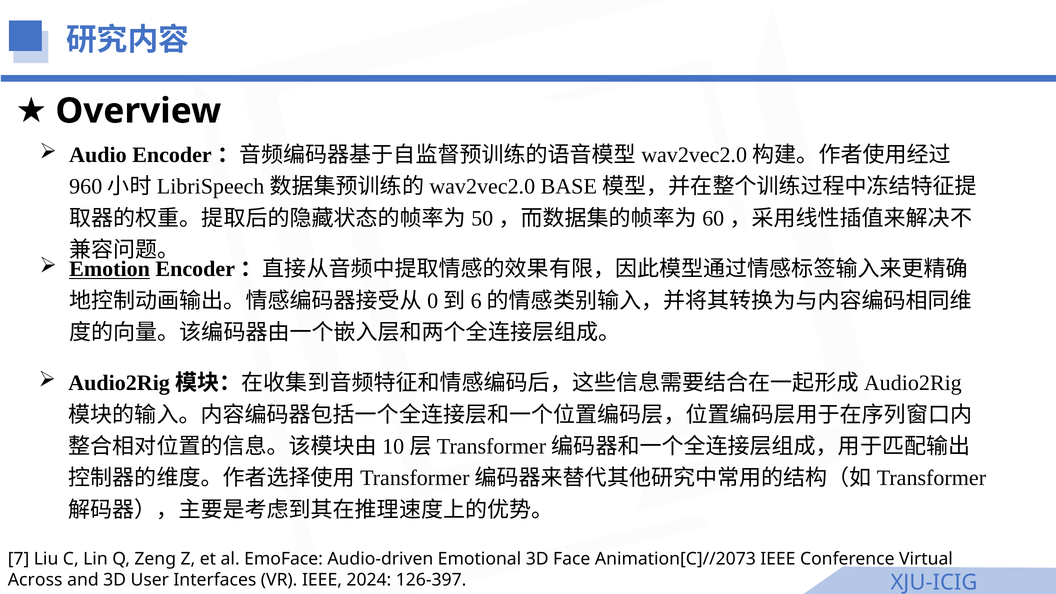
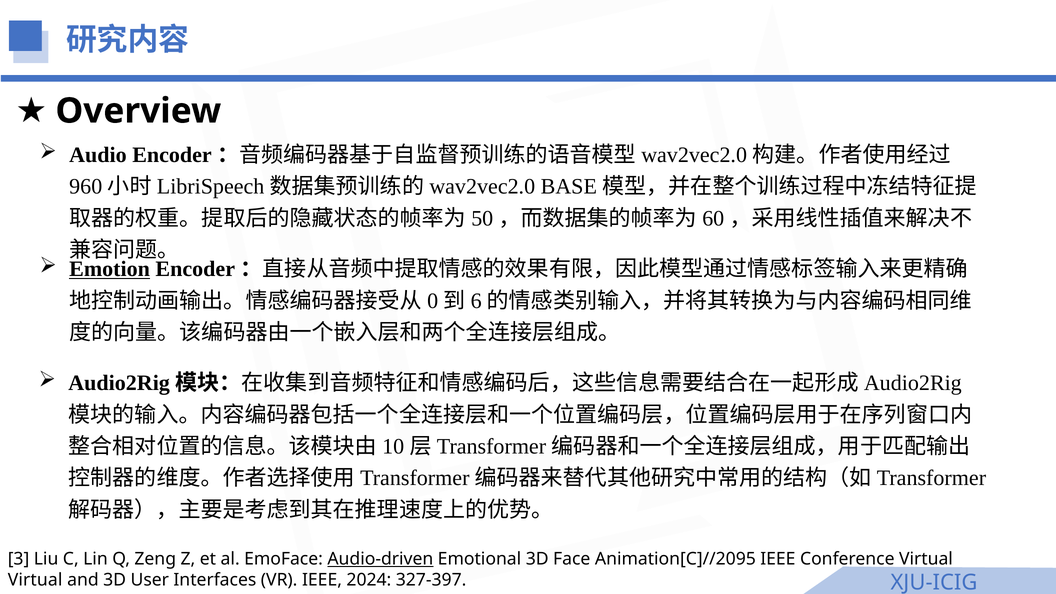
7: 7 -> 3
Audio-driven underline: none -> present
Animation[C]//2073: Animation[C]//2073 -> Animation[C]//2095
Across at (35, 580): Across -> Virtual
126-397: 126-397 -> 327-397
